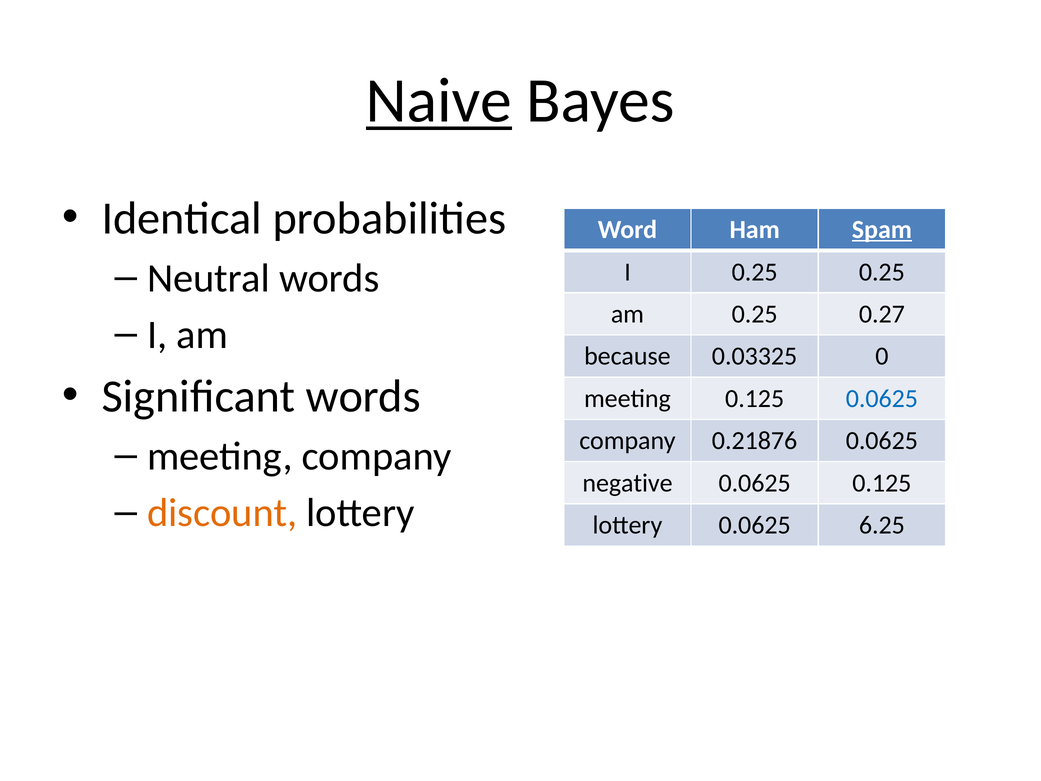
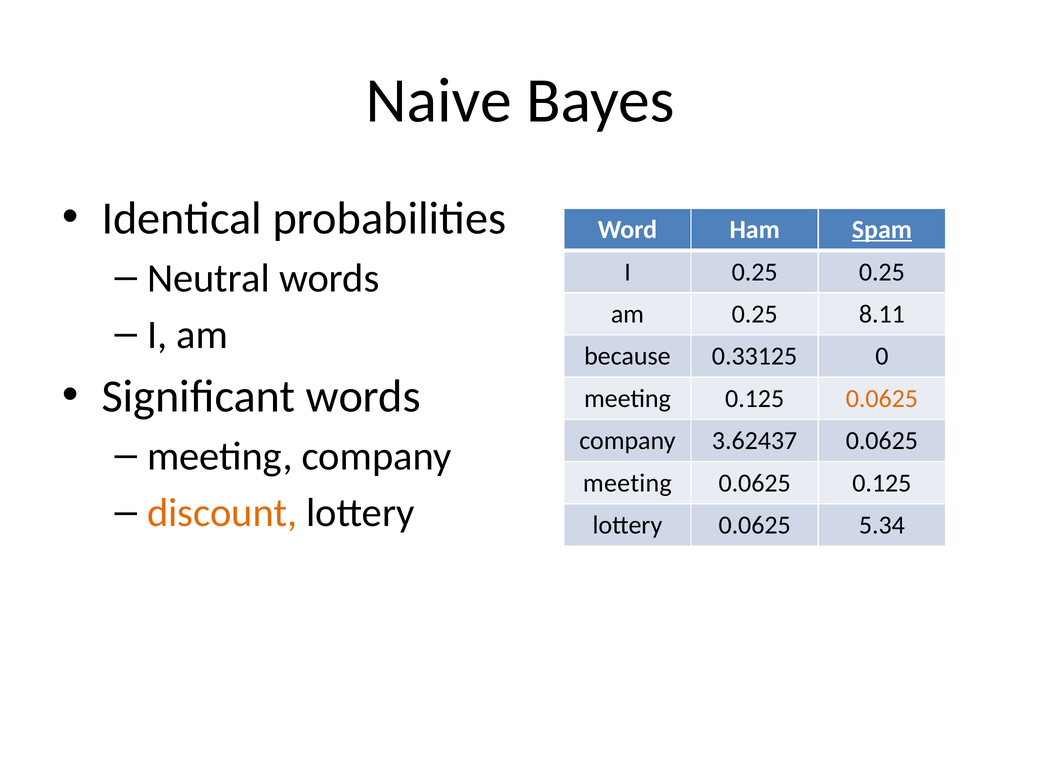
Naive underline: present -> none
0.27: 0.27 -> 8.11
0.03325: 0.03325 -> 0.33125
0.0625 at (882, 398) colour: blue -> orange
0.21876: 0.21876 -> 3.62437
negative at (628, 483): negative -> meeting
6.25: 6.25 -> 5.34
